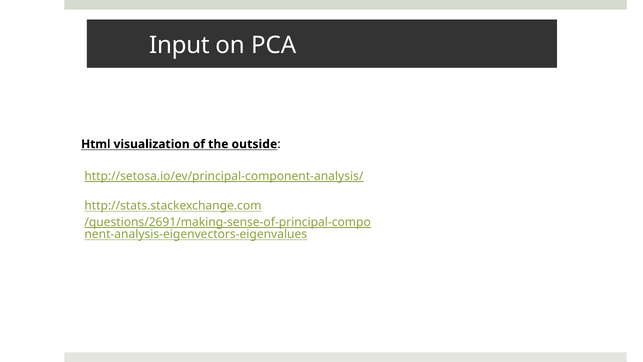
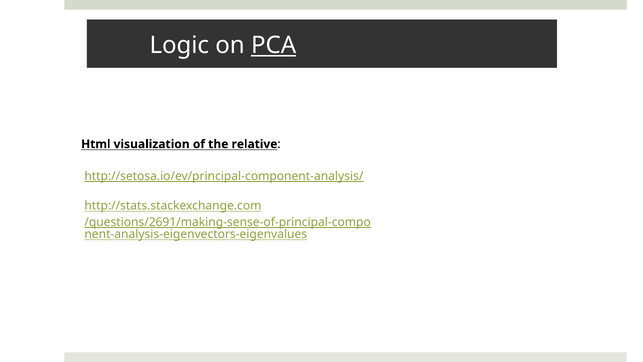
Input: Input -> Logic
PCA underline: none -> present
outside: outside -> relative
